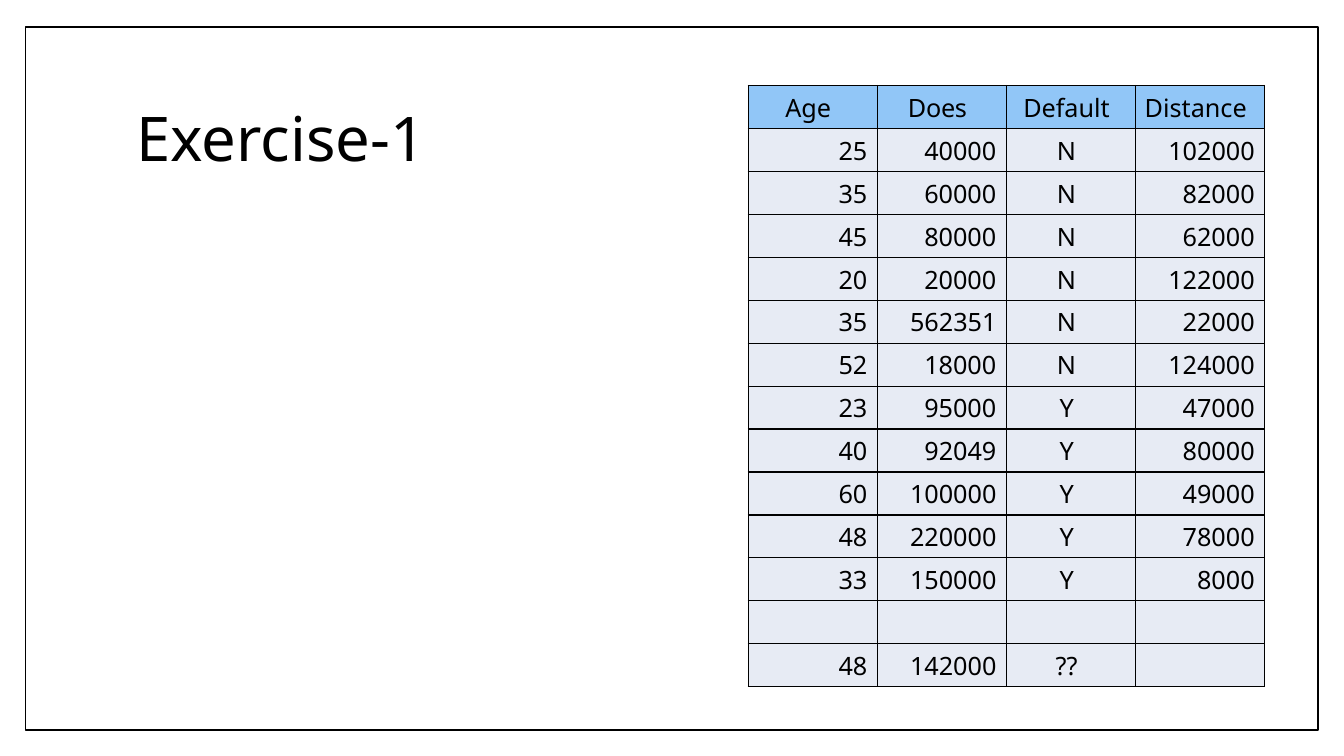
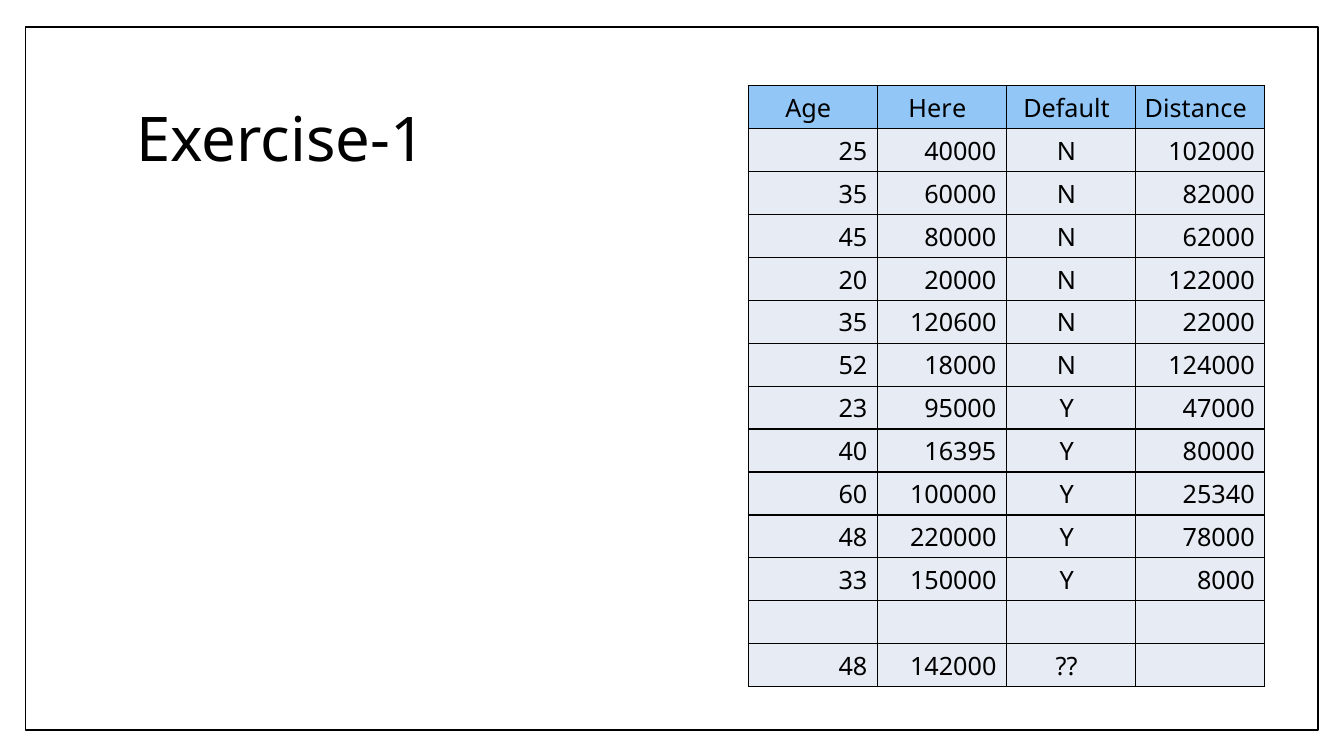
Does: Does -> Here
562351: 562351 -> 120600
92049: 92049 -> 16395
49000: 49000 -> 25340
